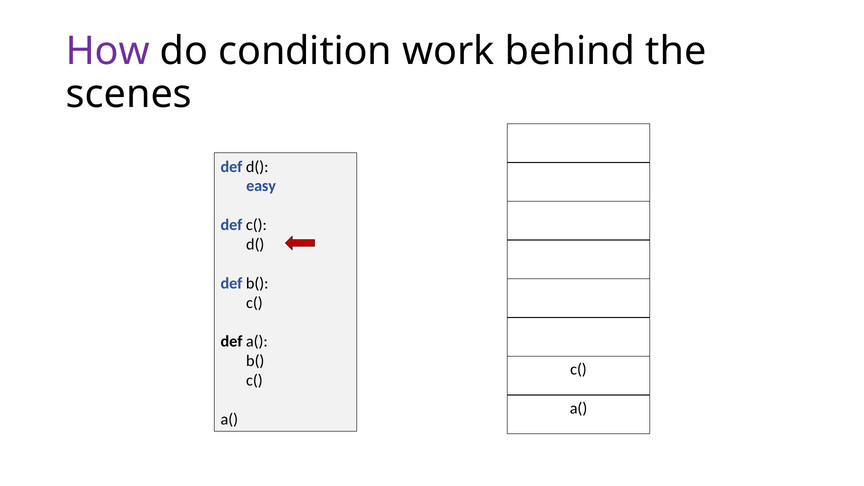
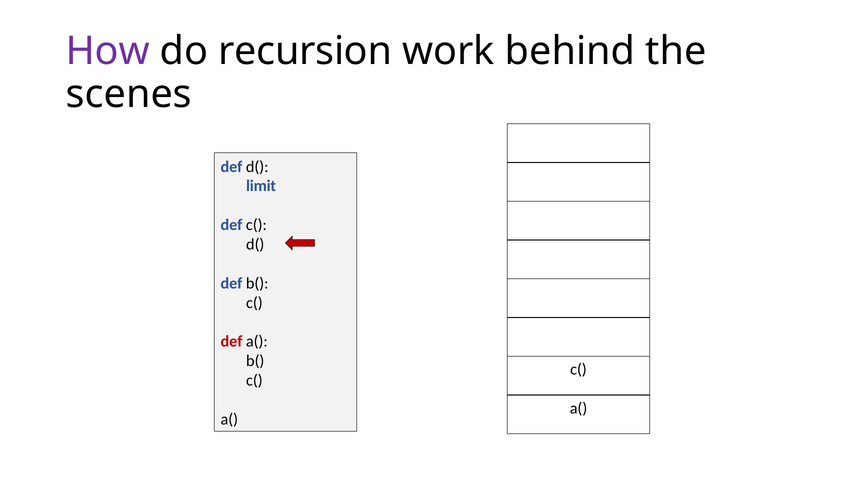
condition: condition -> recursion
easy: easy -> limit
def at (232, 342) colour: black -> red
